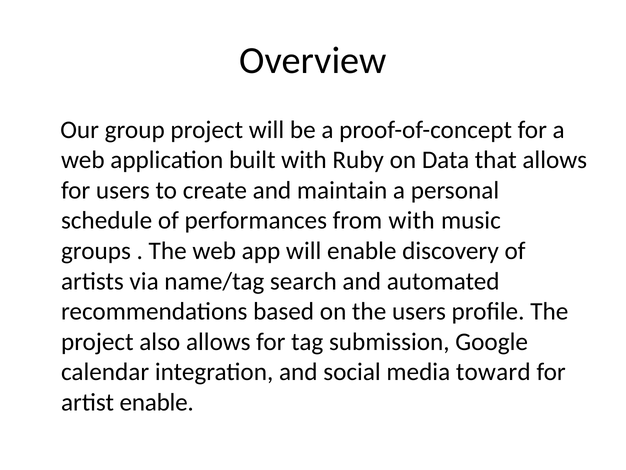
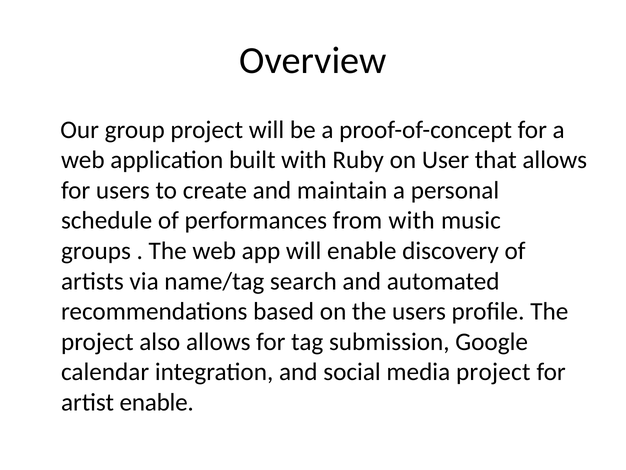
Data: Data -> User
media toward: toward -> project
